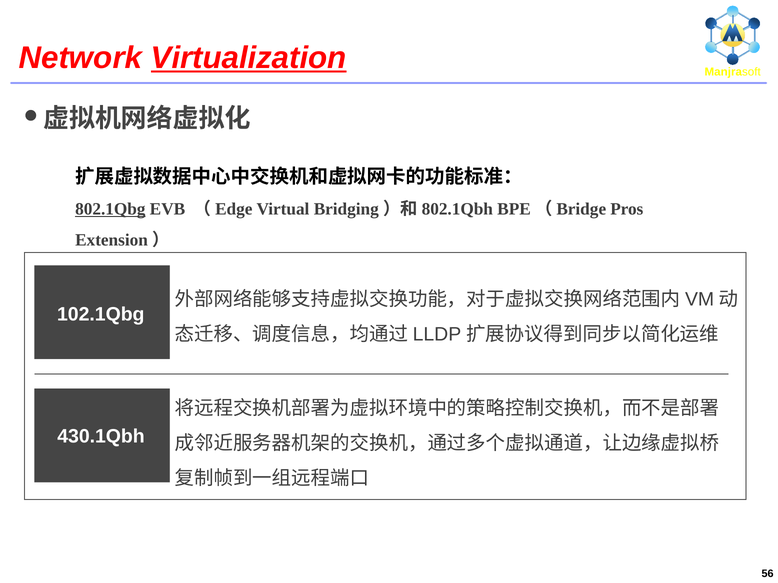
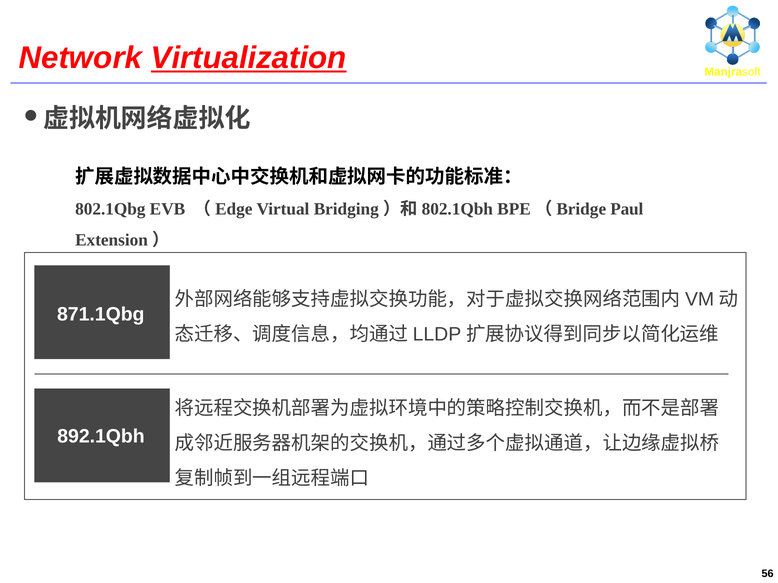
802.1Qbg underline: present -> none
Pros: Pros -> Paul
102.1Qbg: 102.1Qbg -> 871.1Qbg
430.1Qbh: 430.1Qbh -> 892.1Qbh
